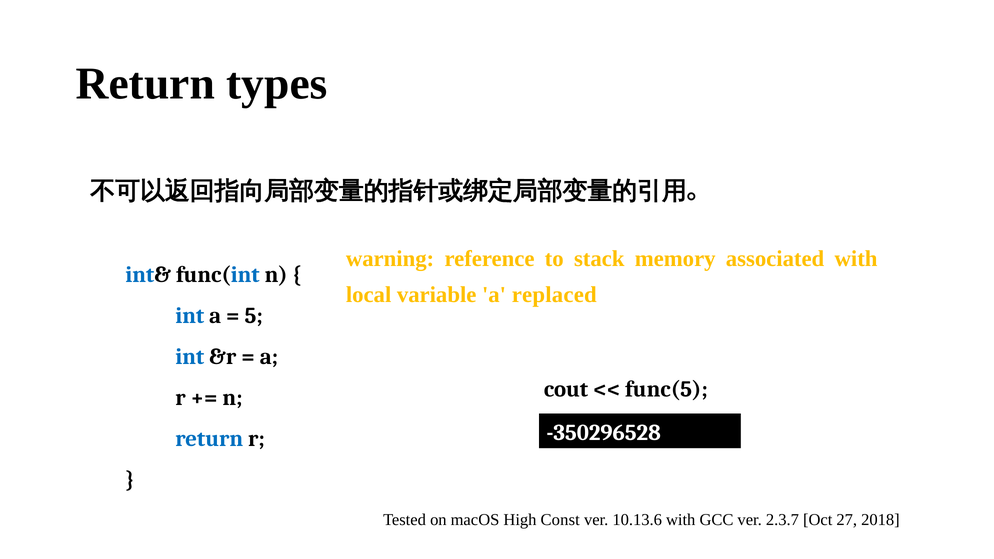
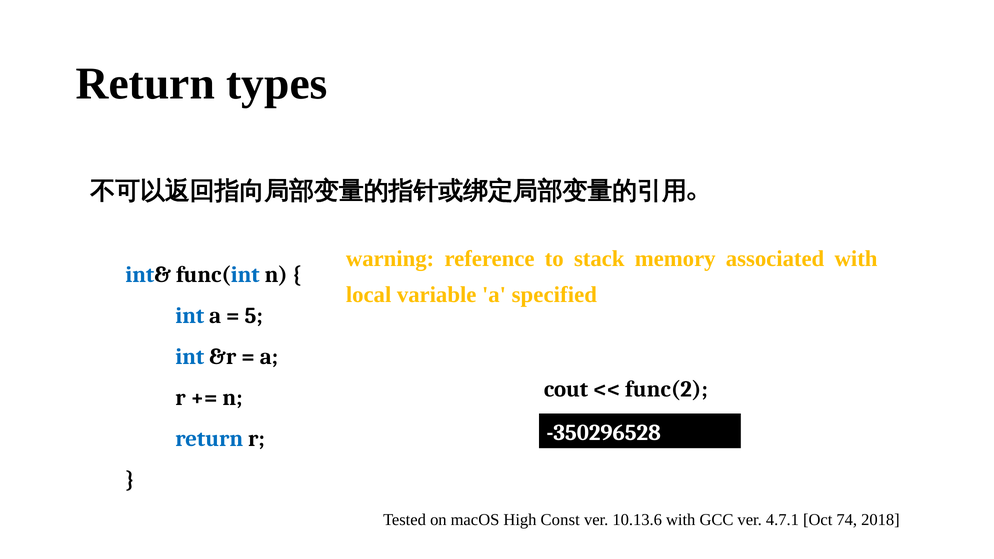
replaced: replaced -> specified
func(5: func(5 -> func(2
2.3.7: 2.3.7 -> 4.7.1
27: 27 -> 74
